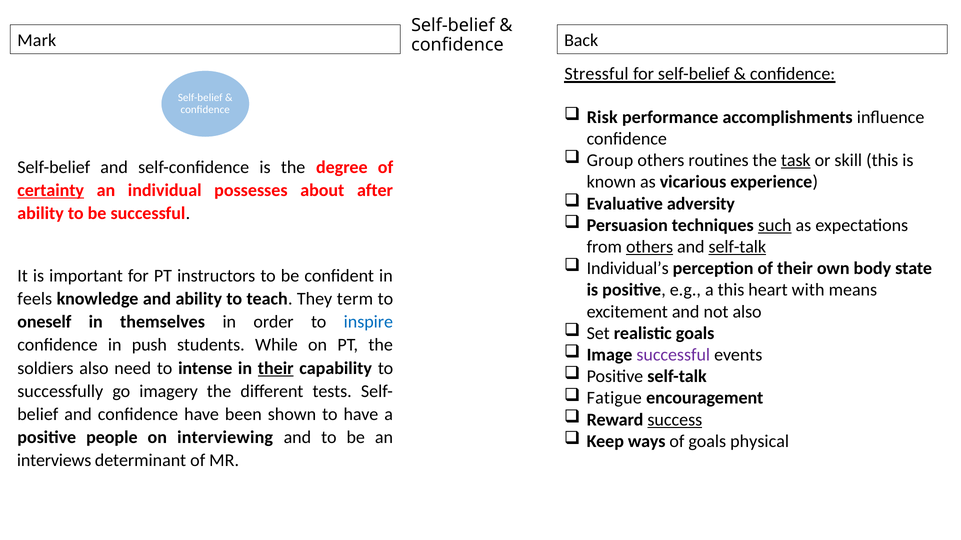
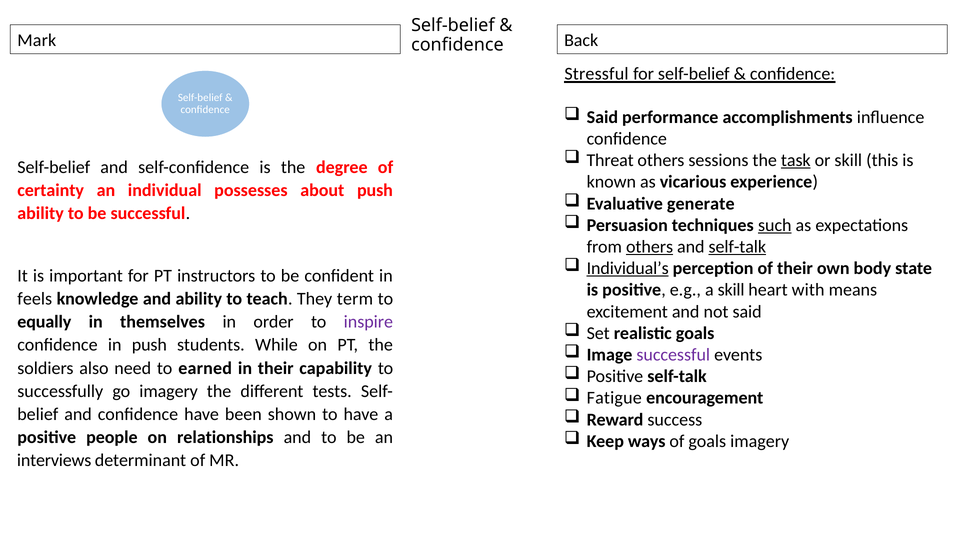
Risk at (602, 117): Risk -> Said
Group: Group -> Threat
routines: routines -> sessions
certainty underline: present -> none
about after: after -> push
adversity: adversity -> generate
Individual’s underline: none -> present
a this: this -> skill
not also: also -> said
oneself: oneself -> equally
inspire colour: blue -> purple
intense: intense -> earned
their at (276, 368) underline: present -> none
success underline: present -> none
interviewing: interviewing -> relationships
goals physical: physical -> imagery
